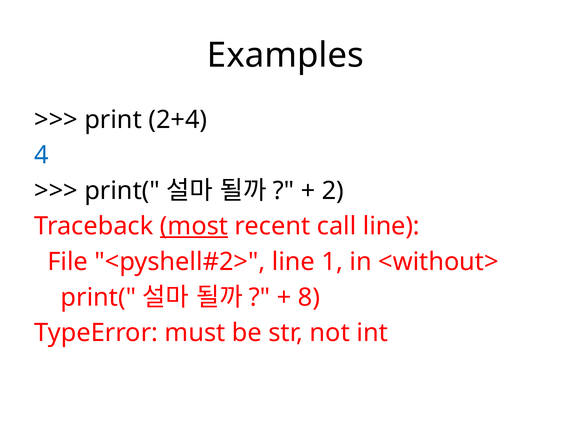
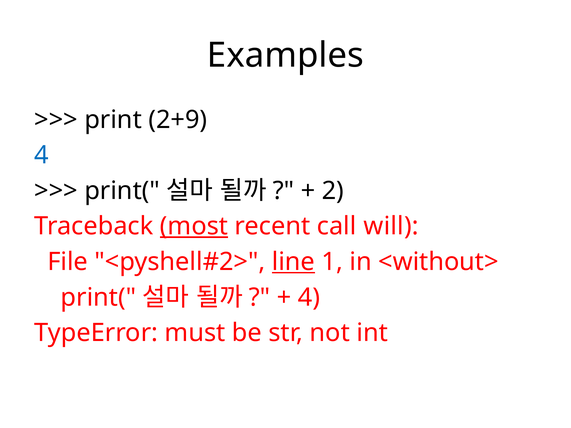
2+4: 2+4 -> 2+9
call line: line -> will
line at (293, 262) underline: none -> present
8 at (309, 297): 8 -> 4
